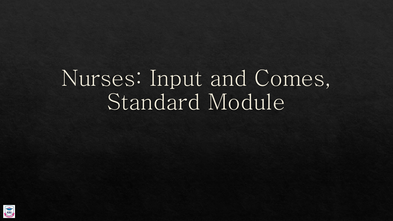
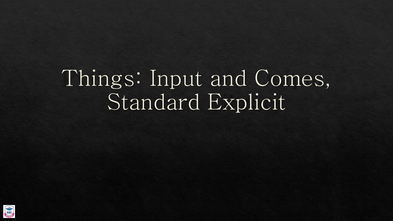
Nurses: Nurses -> Things
Module: Module -> Explicit
